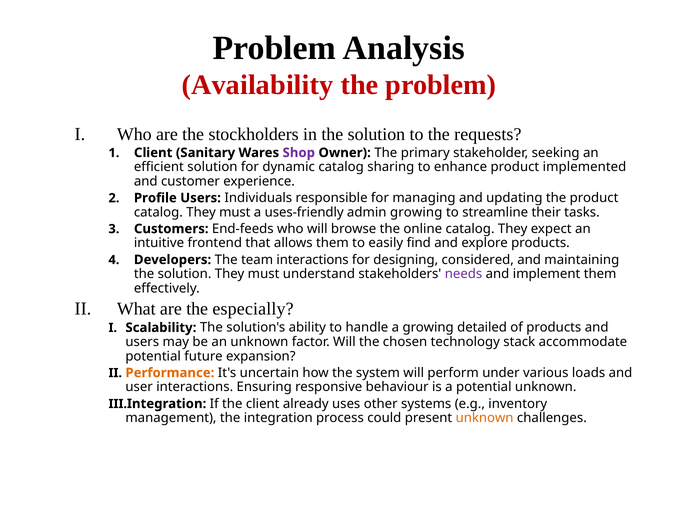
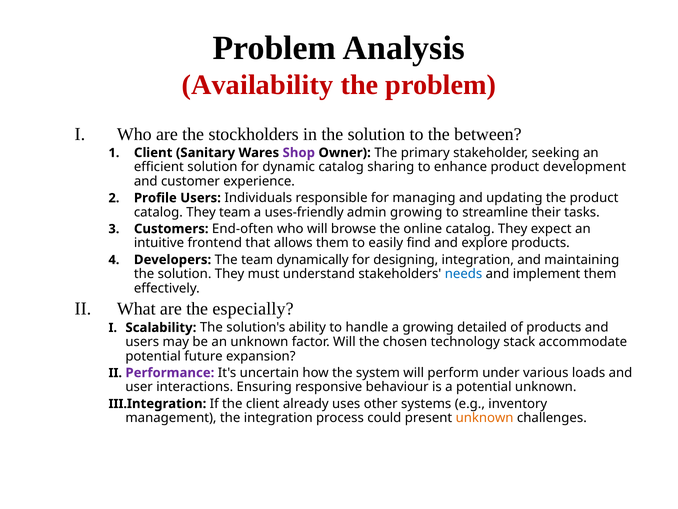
requests: requests -> between
implemented: implemented -> development
catalog They must: must -> team
End-feeds: End-feeds -> End-often
team interactions: interactions -> dynamically
designing considered: considered -> integration
needs colour: purple -> blue
Performance colour: orange -> purple
